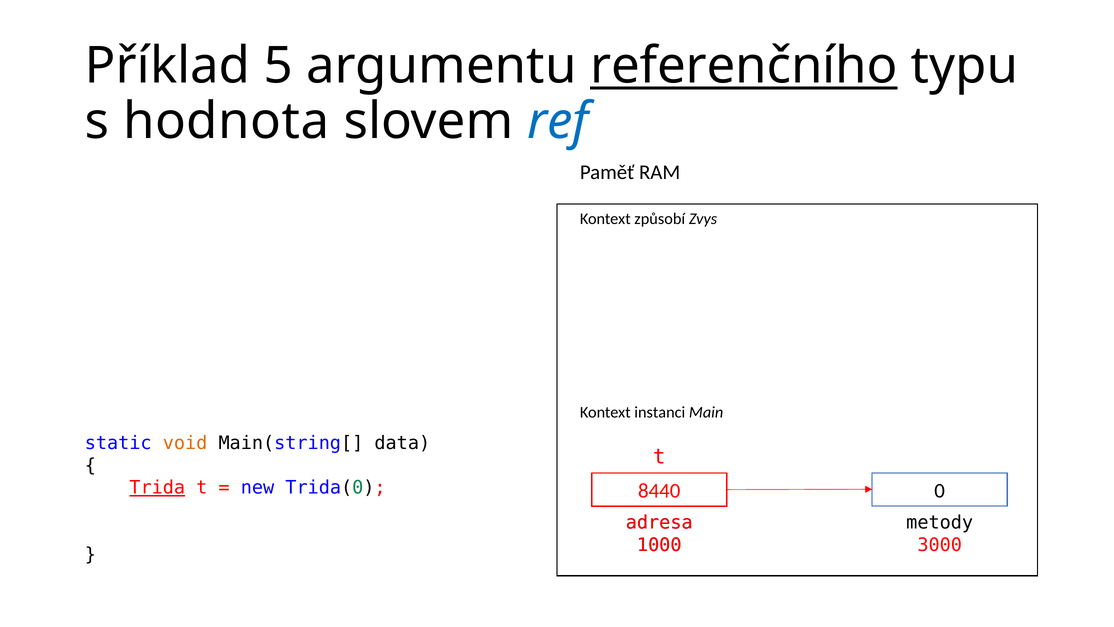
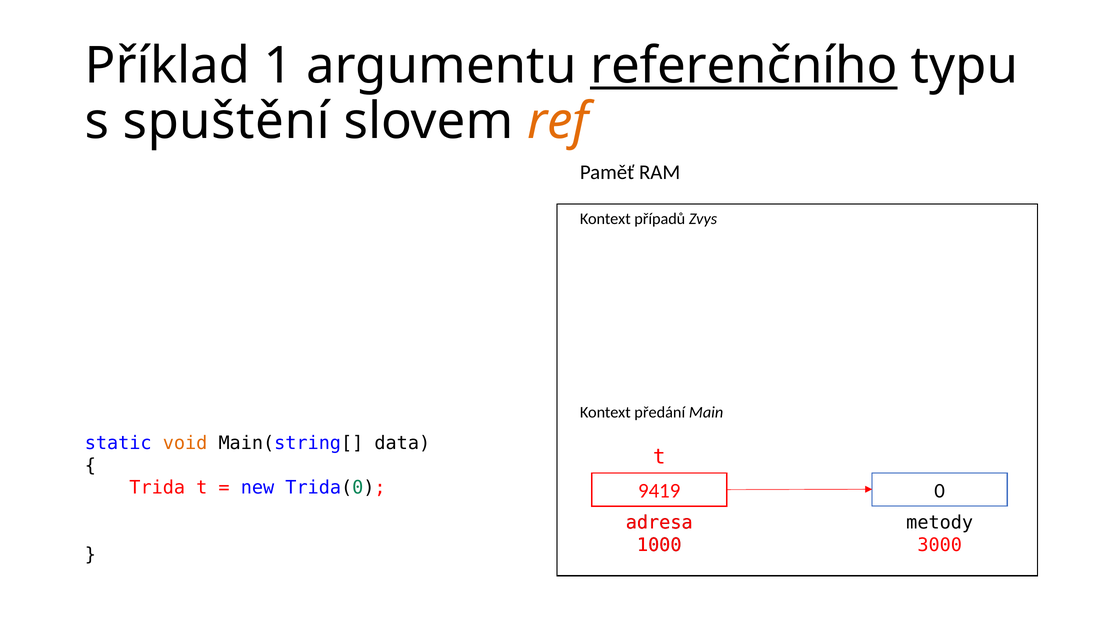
5: 5 -> 1
hodnota: hodnota -> spuštění
ref colour: blue -> orange
způsobí: způsobí -> případů
instanci: instanci -> předání
Trida underline: present -> none
8440: 8440 -> 9419
